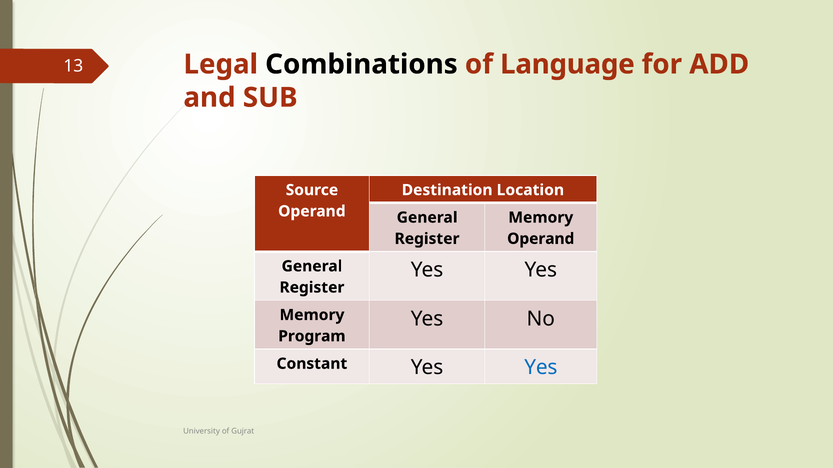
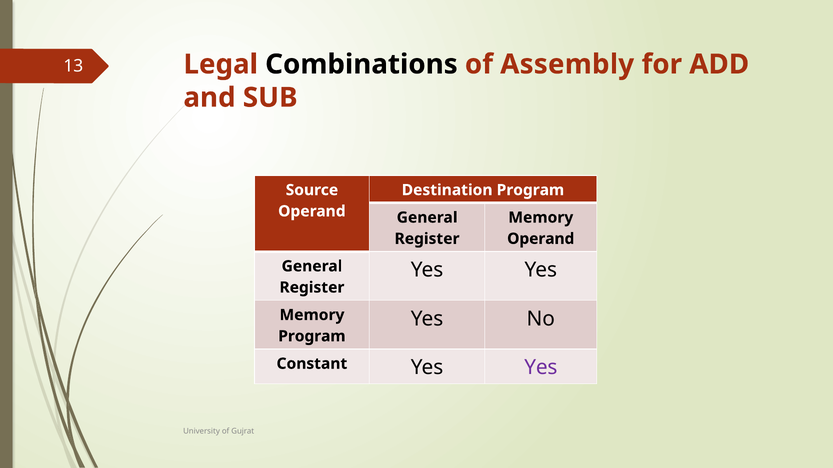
Language: Language -> Assembly
Destination Location: Location -> Program
Yes at (541, 368) colour: blue -> purple
